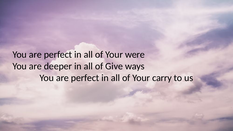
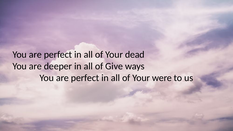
were: were -> dead
carry: carry -> were
